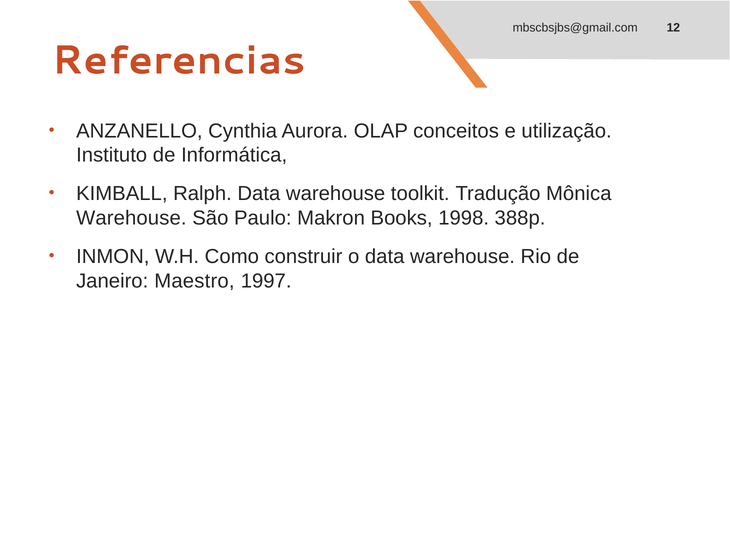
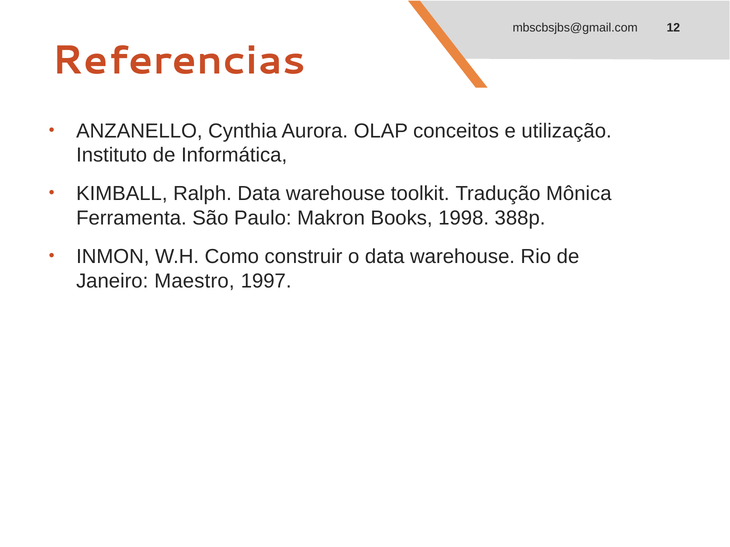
Warehouse at (131, 218): Warehouse -> Ferramenta
